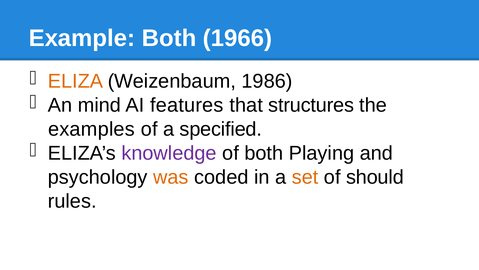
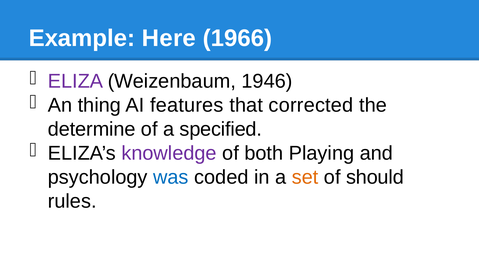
Example Both: Both -> Here
ELIZA colour: orange -> purple
1986: 1986 -> 1946
mind: mind -> thing
structures: structures -> corrected
examples: examples -> determine
was colour: orange -> blue
